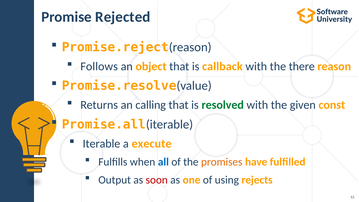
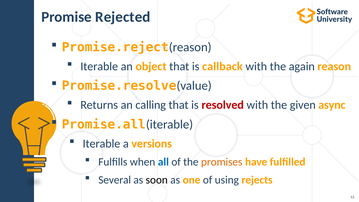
Follows at (99, 66): Follows -> Iterable
there: there -> again
resolved colour: green -> red
const: const -> async
execute: execute -> versions
Output: Output -> Several
soon colour: red -> black
